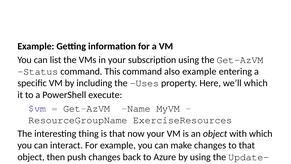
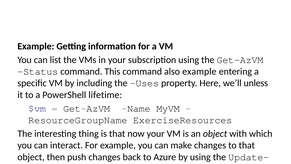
we’ll which: which -> unless
PowerShell execute: execute -> lifetime
